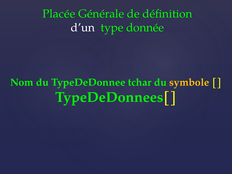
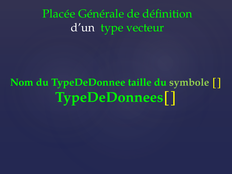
donnée: donnée -> vecteur
tchar: tchar -> taille
symbole colour: yellow -> light green
